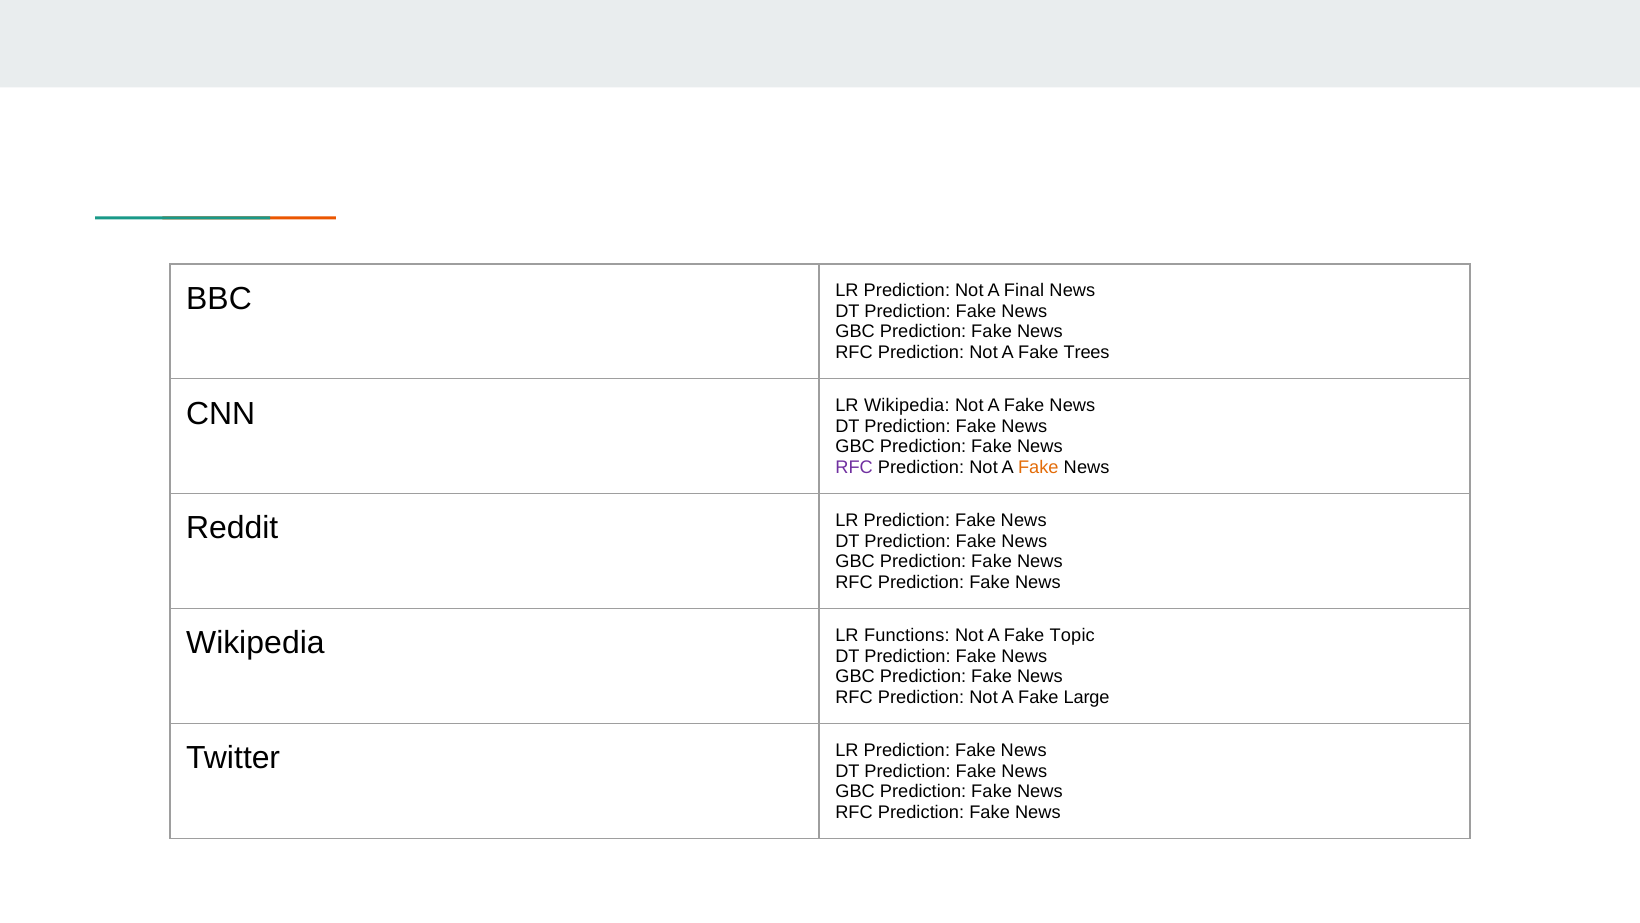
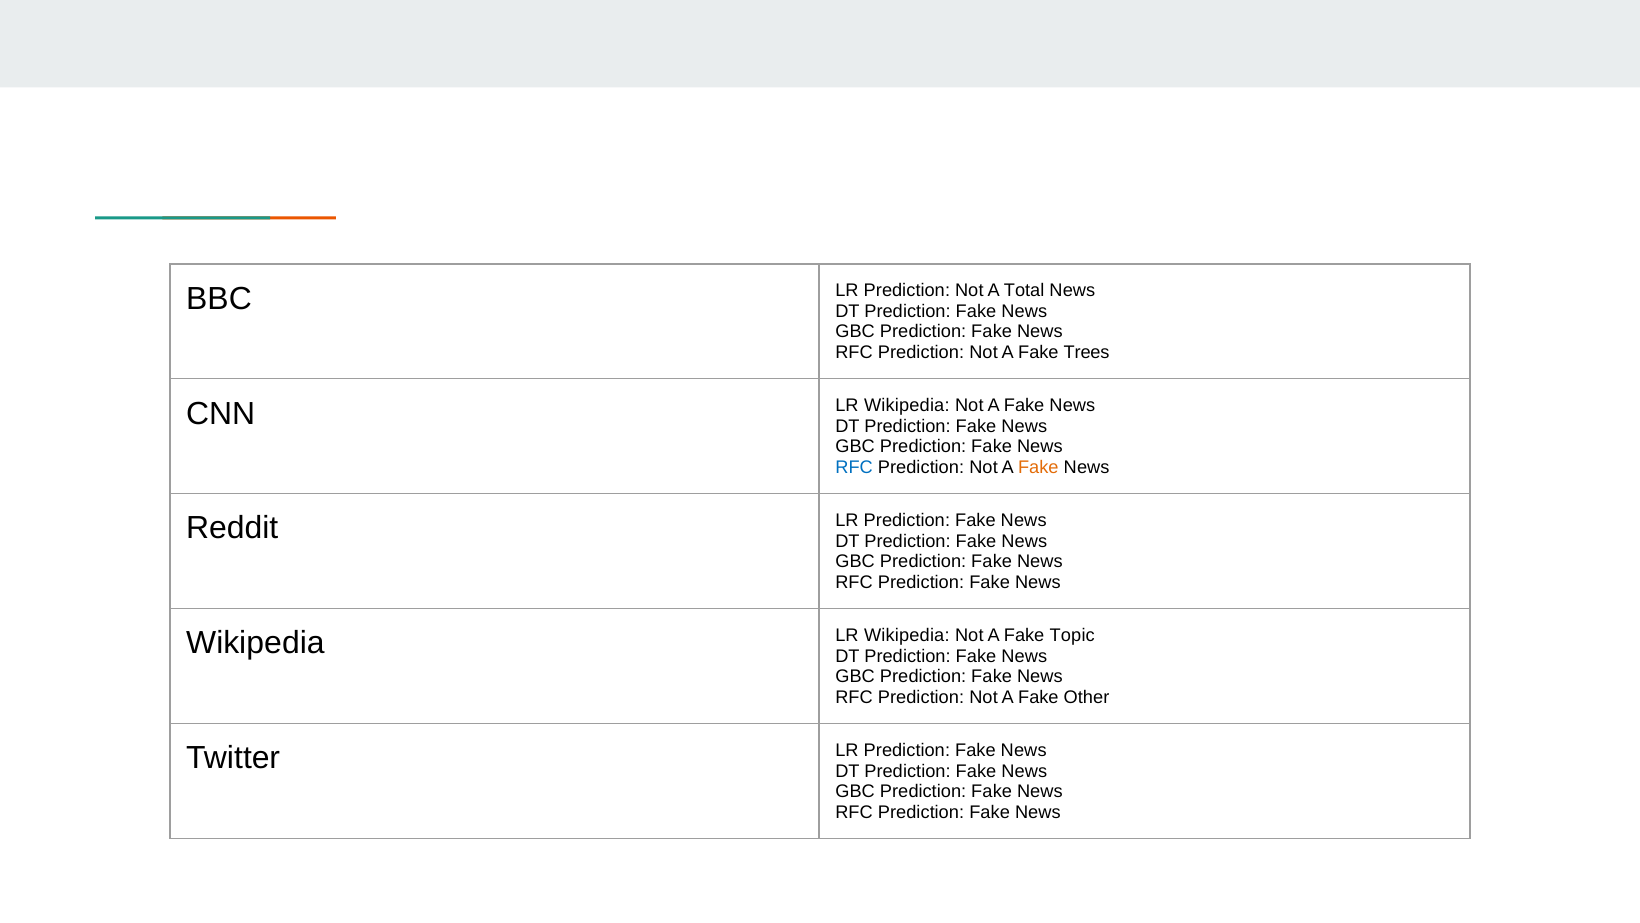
Final: Final -> Total
RFC at (854, 467) colour: purple -> blue
Wikipedia LR Functions: Functions -> Wikipedia
Large: Large -> Other
